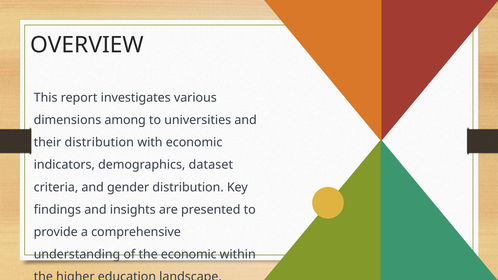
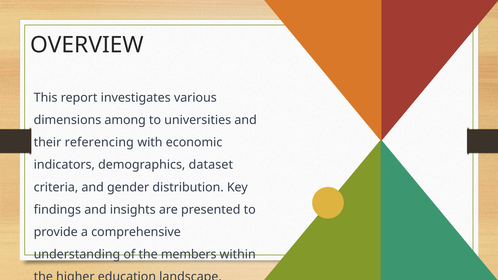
their distribution: distribution -> referencing
the economic: economic -> members
